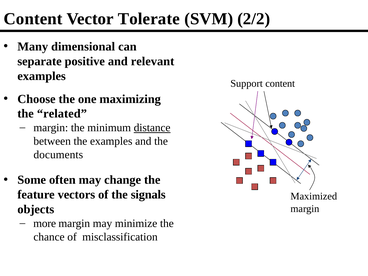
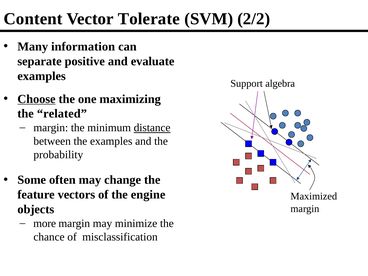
dimensional: dimensional -> information
relevant: relevant -> evaluate
Support content: content -> algebra
Choose underline: none -> present
documents: documents -> probability
signals: signals -> engine
